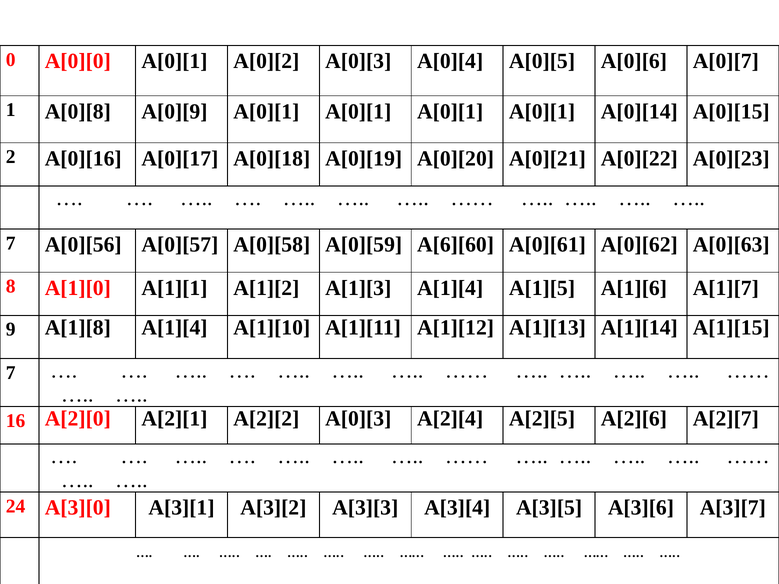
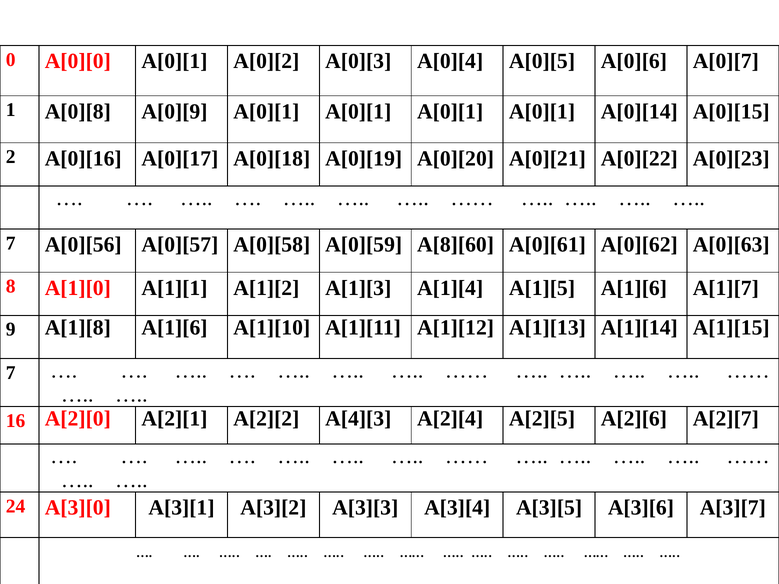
A[6][60: A[6][60 -> A[8][60
A[1][8 A[1][4: A[1][4 -> A[1][6
A[2][2 A[0][3: A[0][3 -> A[4][3
